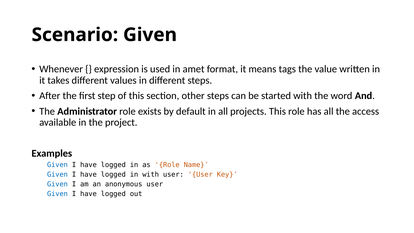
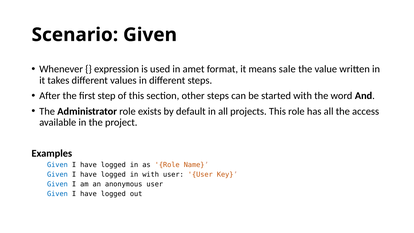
tags: tags -> sale
